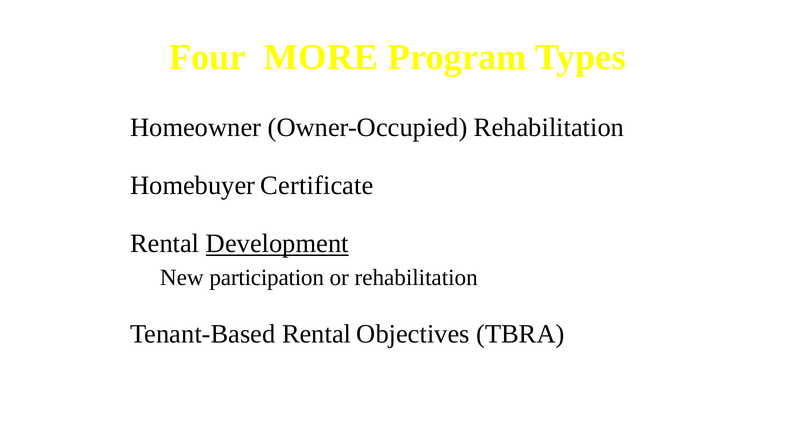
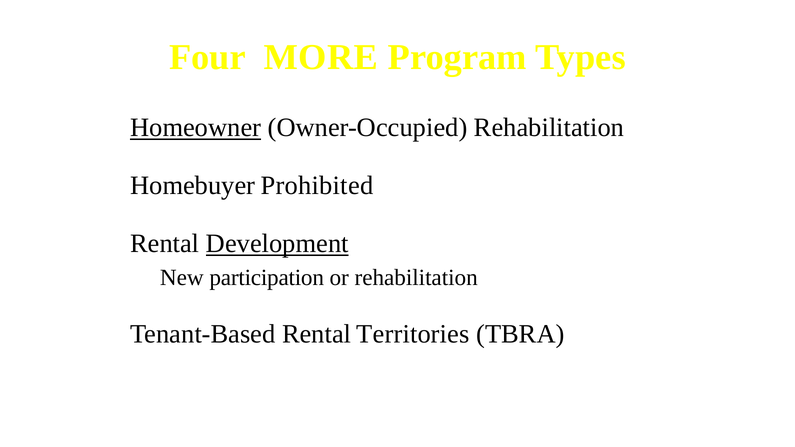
Homeowner underline: none -> present
Certificate: Certificate -> Prohibited
Objectives: Objectives -> Territories
